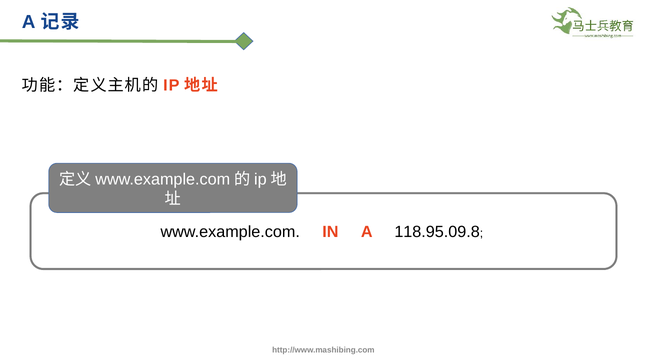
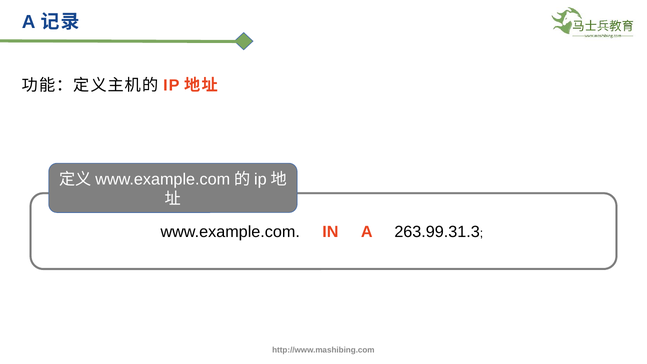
118.95.09.8: 118.95.09.8 -> 263.99.31.3
